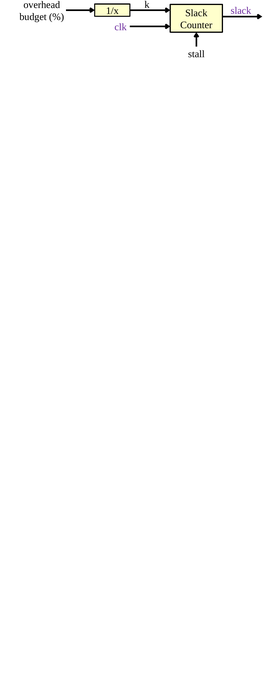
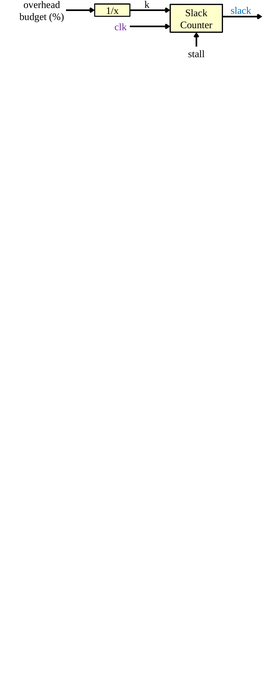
slack at (241, 11) colour: purple -> blue
